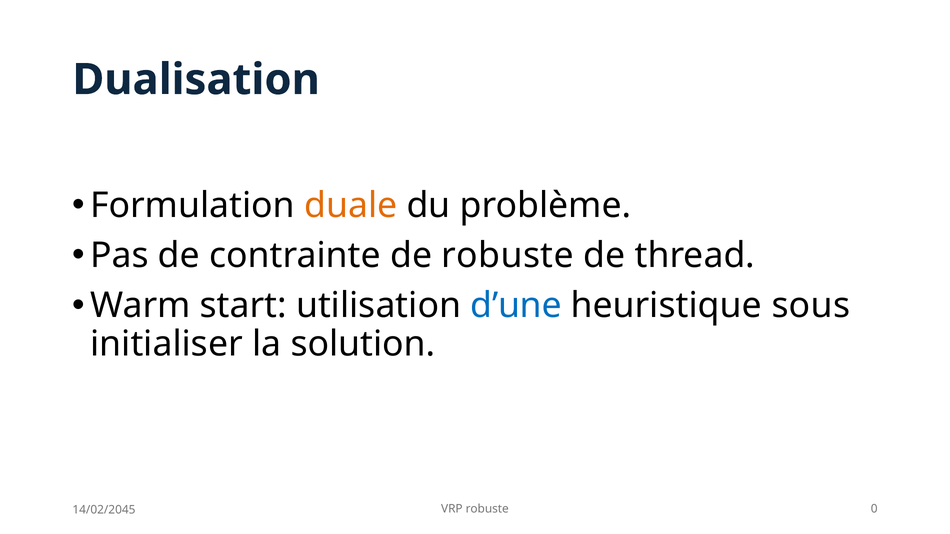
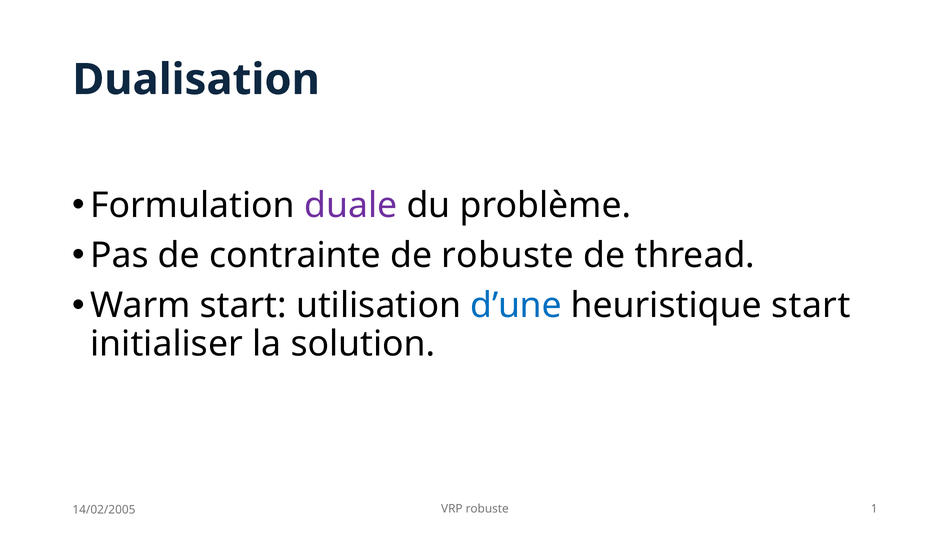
duale colour: orange -> purple
heuristique sous: sous -> start
0: 0 -> 1
14/02/2045: 14/02/2045 -> 14/02/2005
